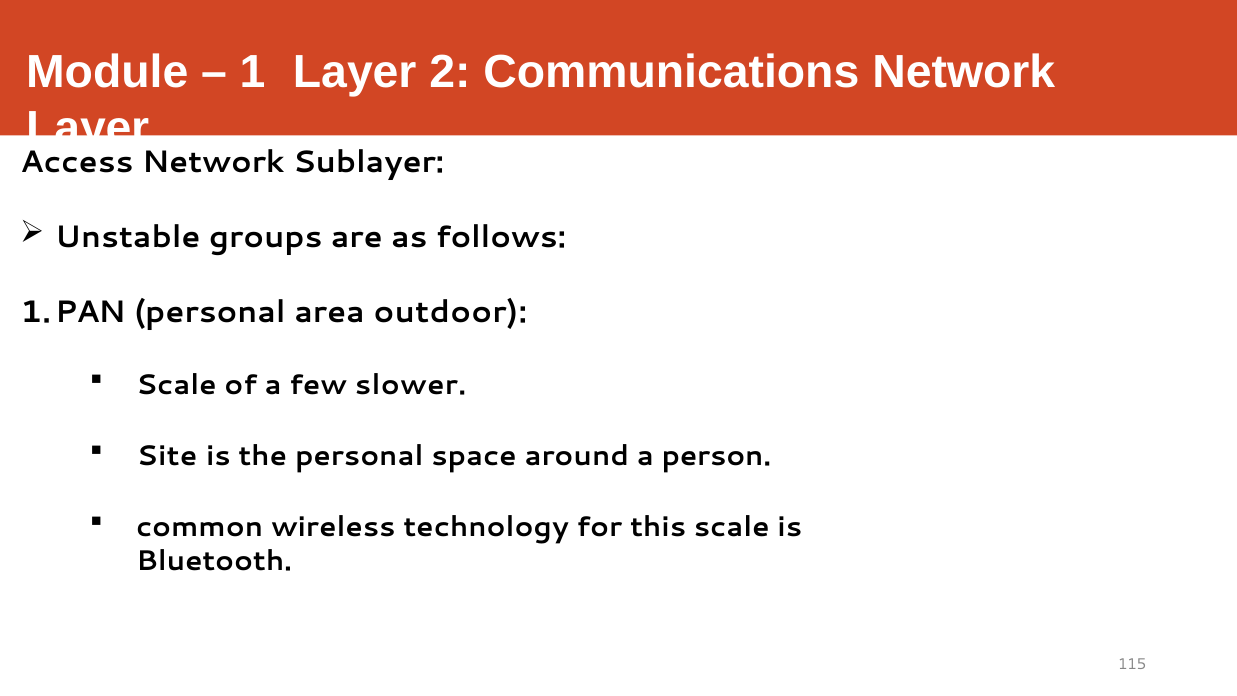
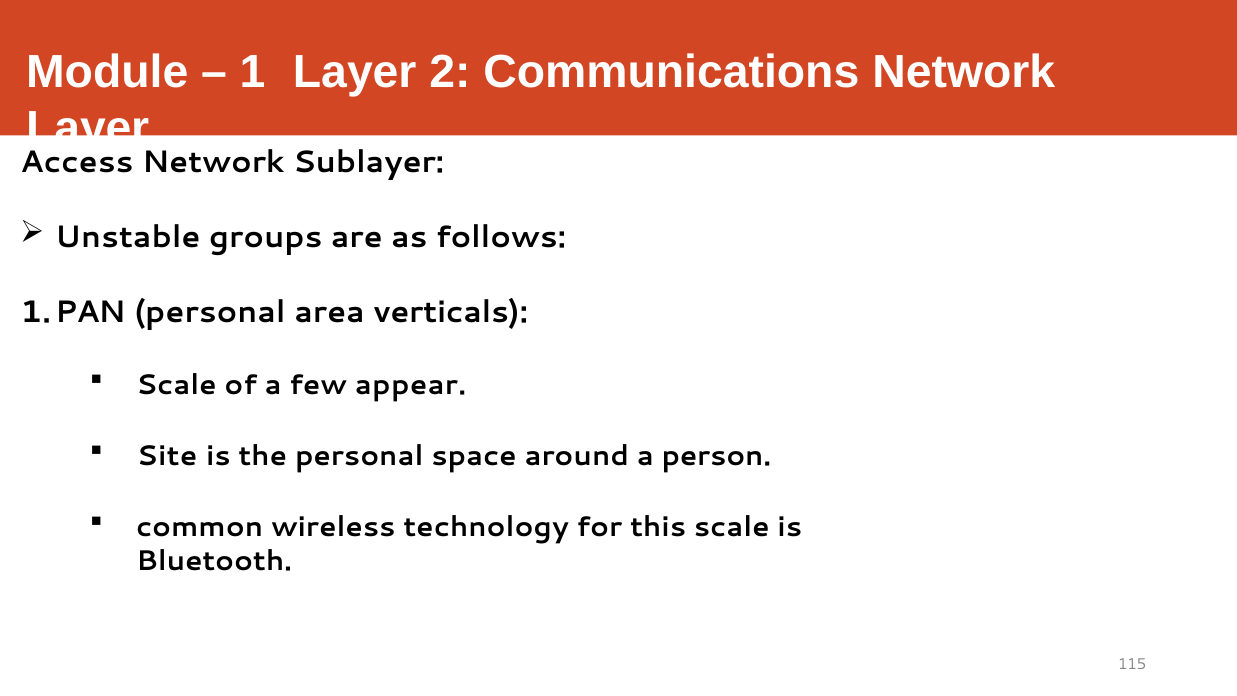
outdoor: outdoor -> verticals
slower: slower -> appear
